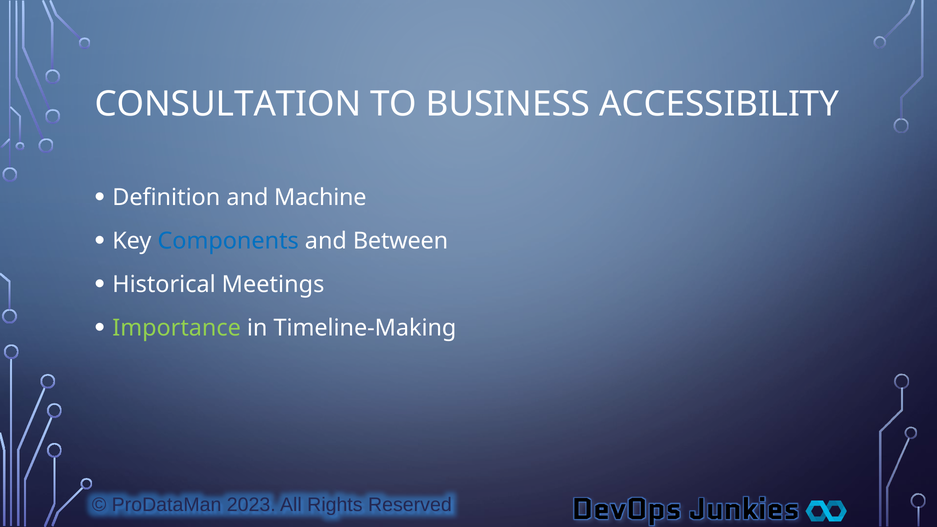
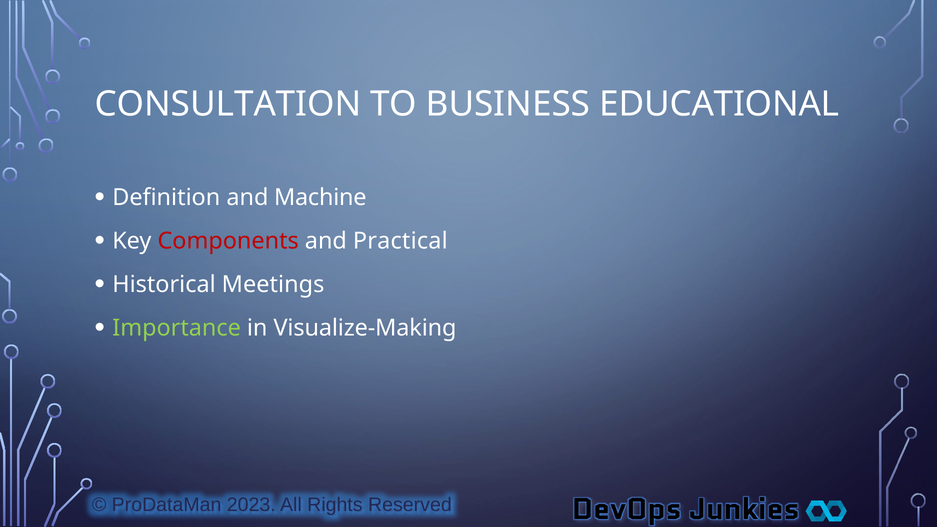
ACCESSIBILITY: ACCESSIBILITY -> EDUCATIONAL
Components colour: blue -> red
Between: Between -> Practical
Timeline-Making: Timeline-Making -> Visualize-Making
